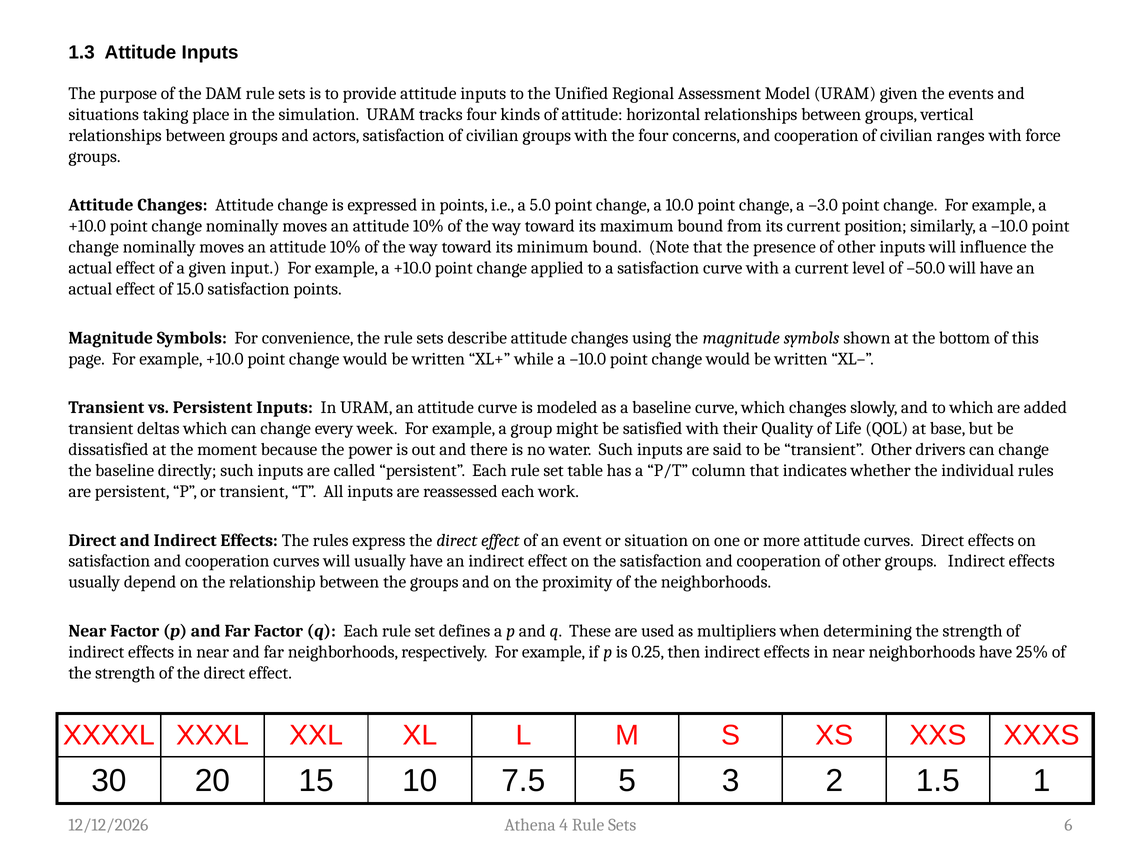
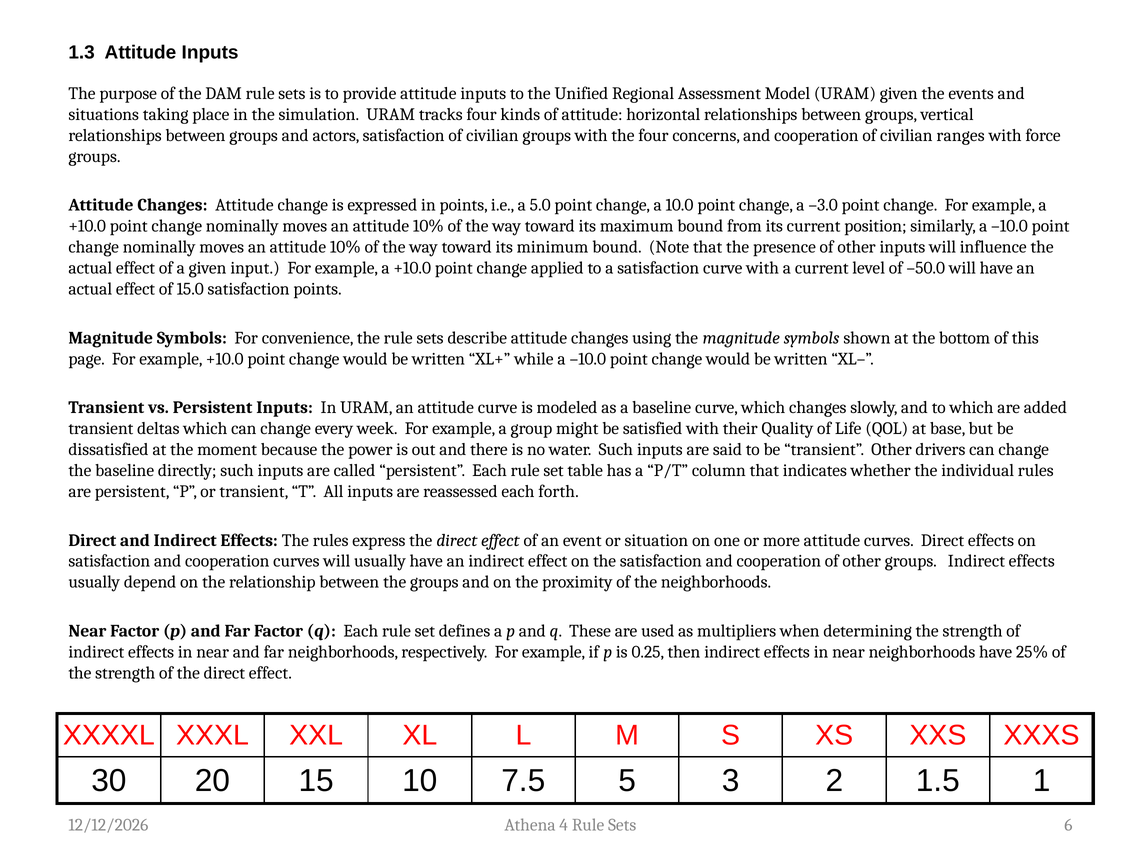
work: work -> forth
